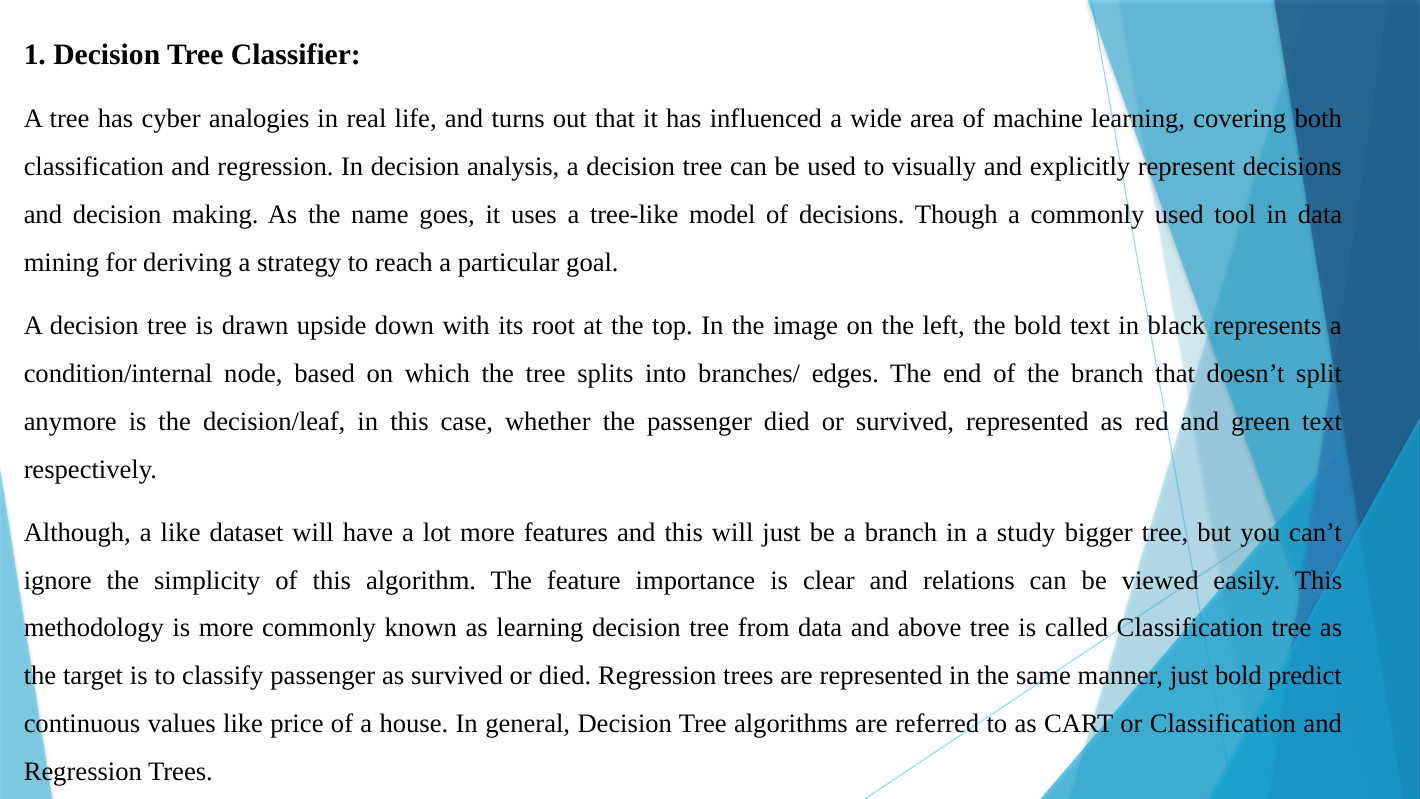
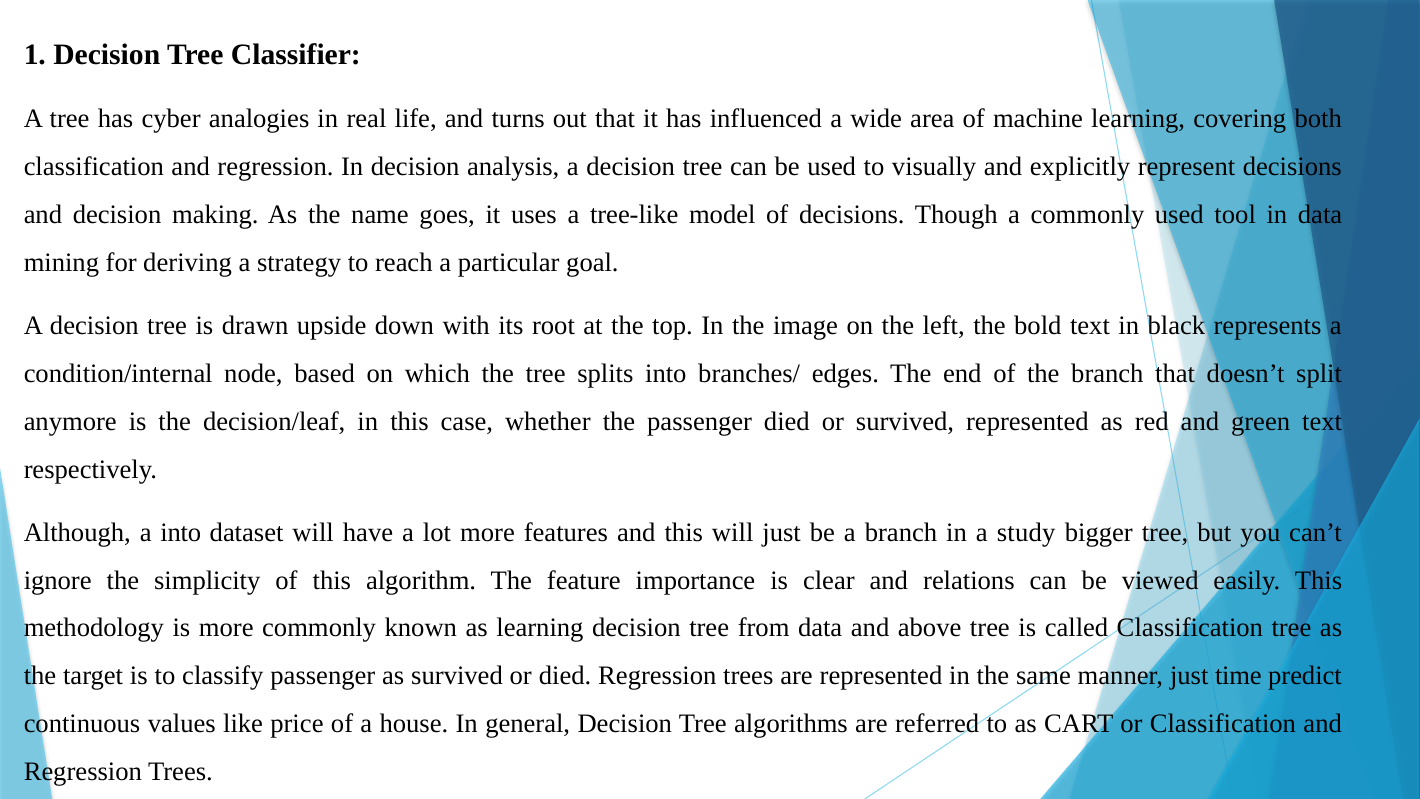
a like: like -> into
just bold: bold -> time
